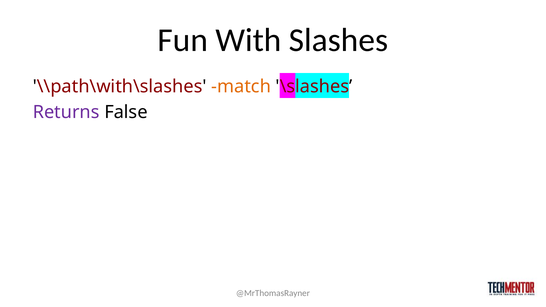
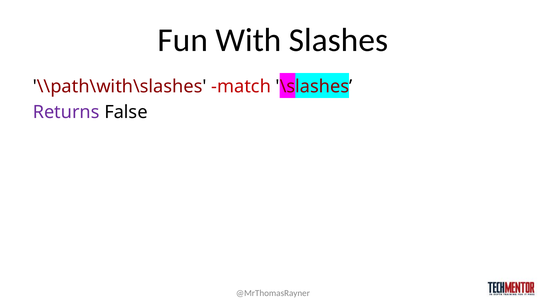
match colour: orange -> red
